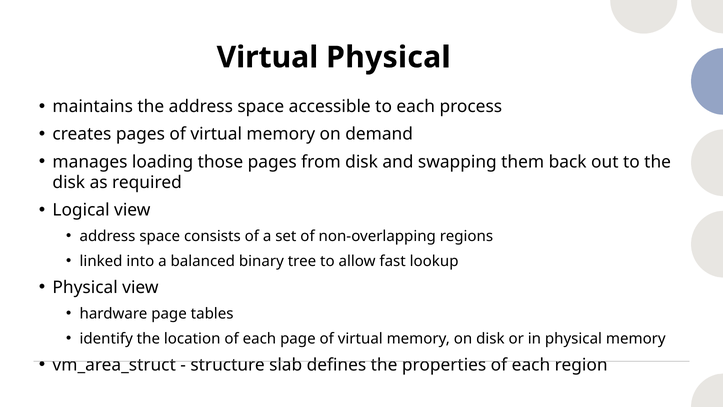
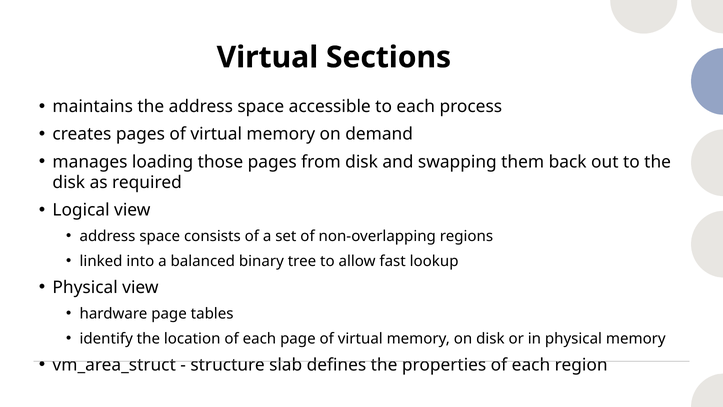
Virtual Physical: Physical -> Sections
